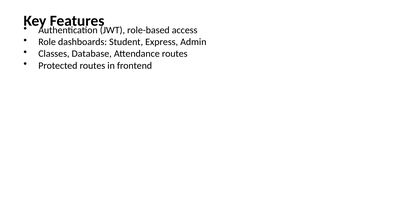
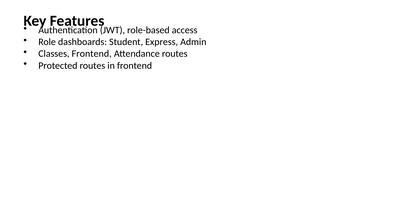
Classes Database: Database -> Frontend
